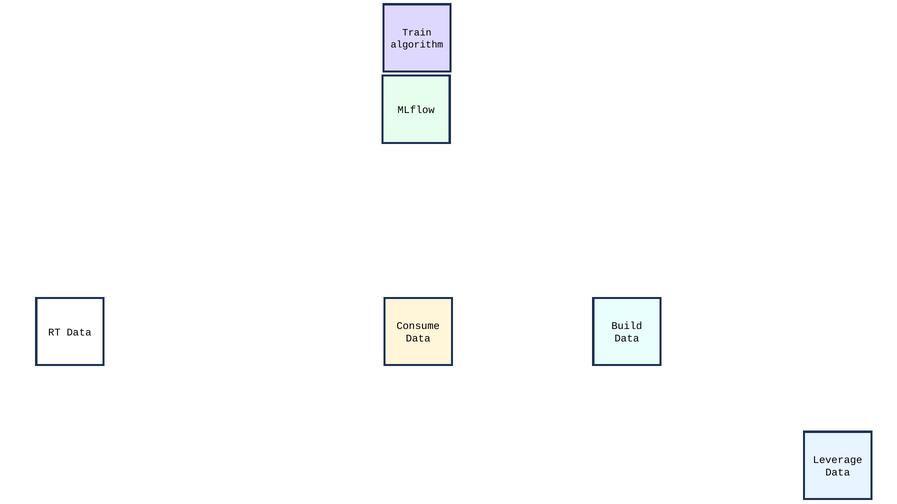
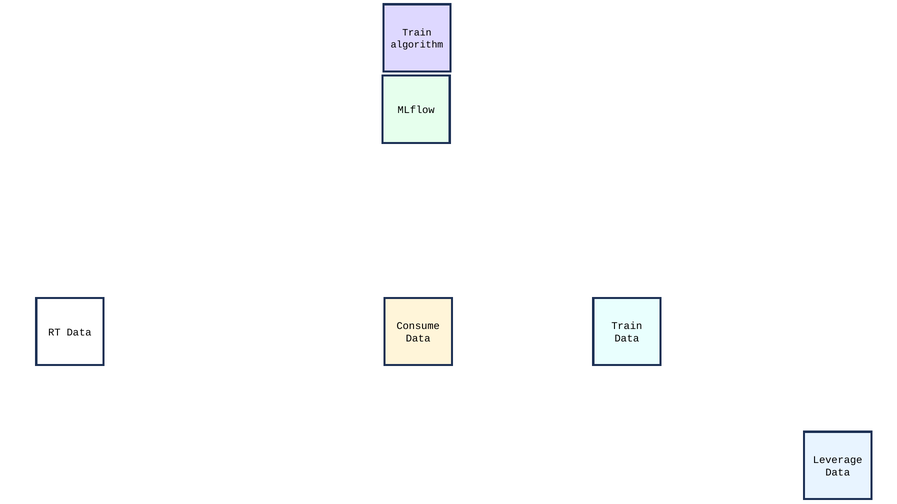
Build at (627, 326): Build -> Train
